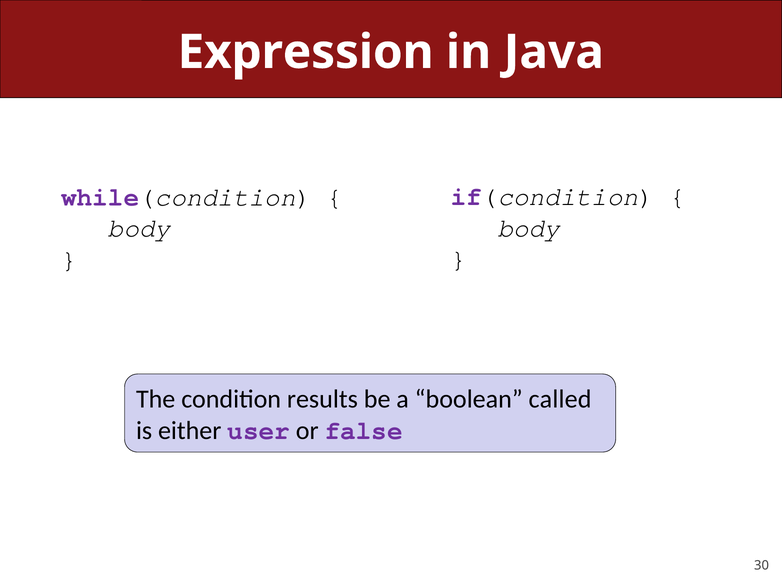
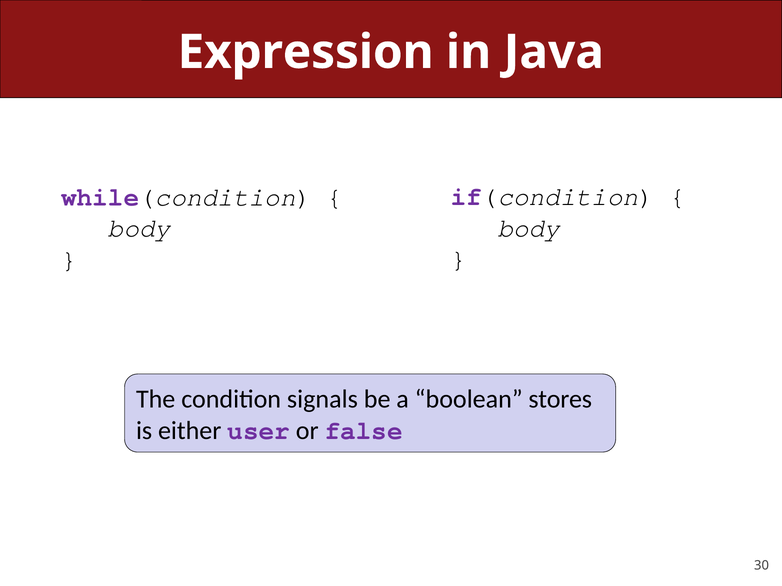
results: results -> signals
called: called -> stores
